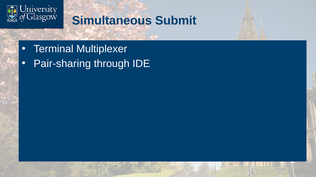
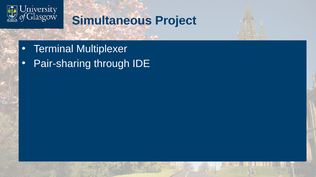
Submit: Submit -> Project
